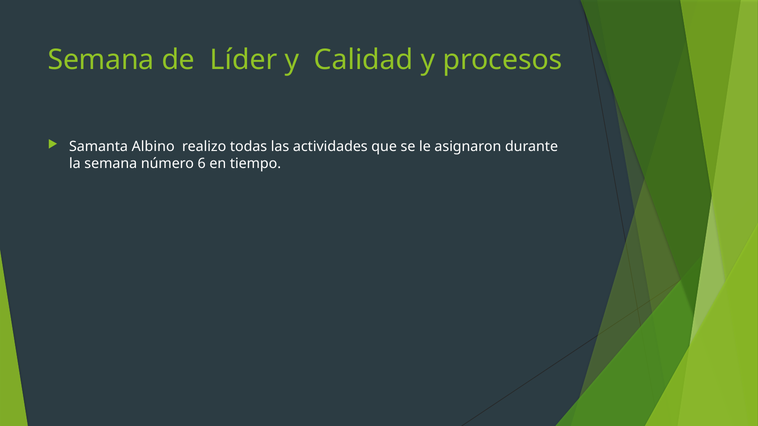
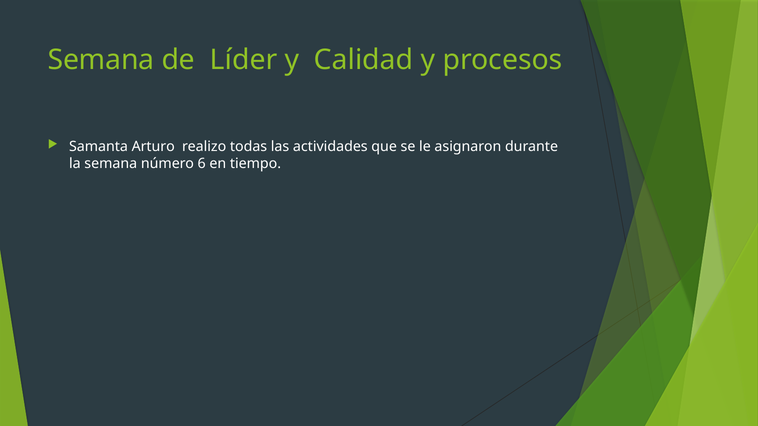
Albino: Albino -> Arturo
